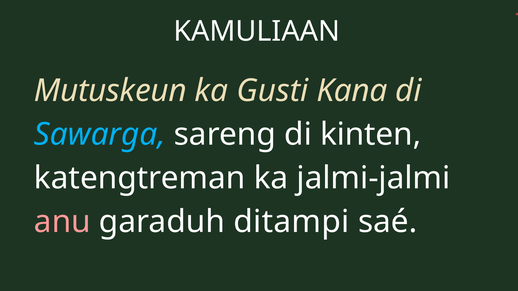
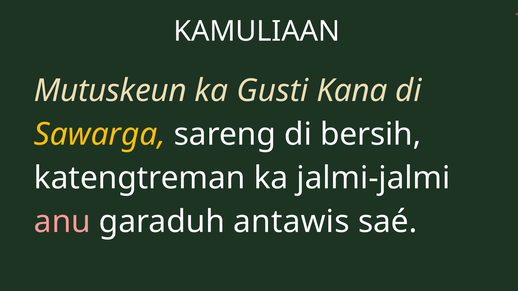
Sawarga colour: light blue -> yellow
kinten: kinten -> bersih
ditampi: ditampi -> antawis
